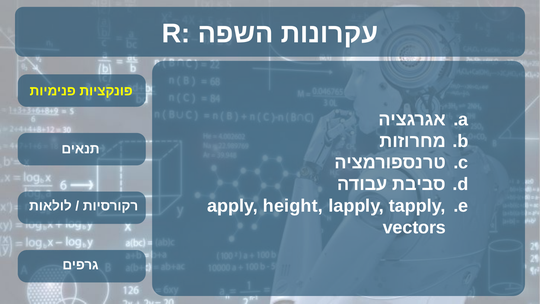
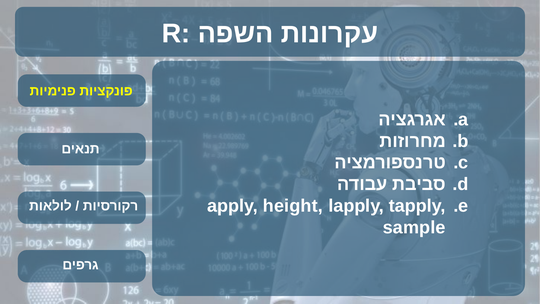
vectors: vectors -> sample
